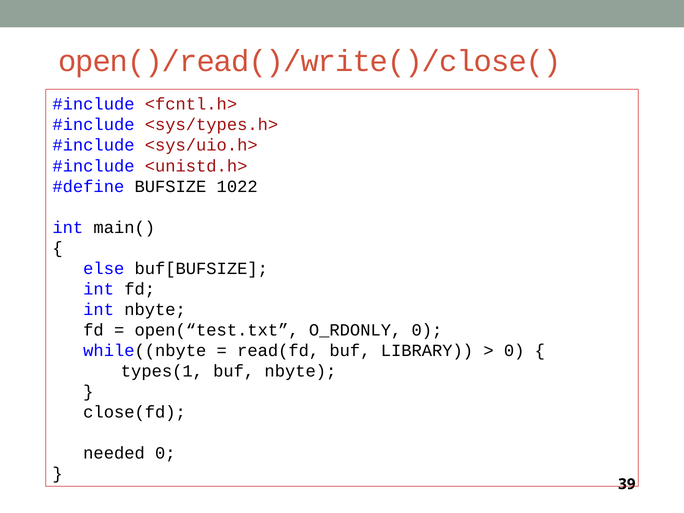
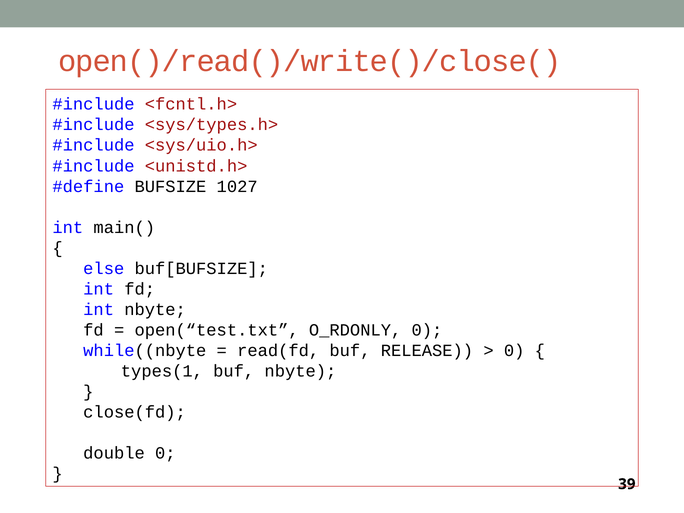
1022: 1022 -> 1027
LIBRARY: LIBRARY -> RELEASE
needed: needed -> double
